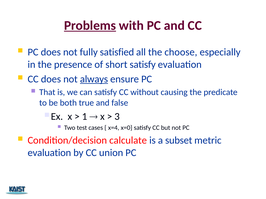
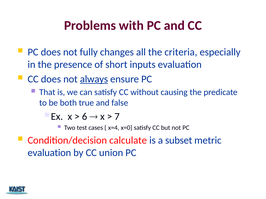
Problems underline: present -> none
satisfied: satisfied -> changes
choose: choose -> criteria
short satisfy: satisfy -> inputs
1: 1 -> 6
3: 3 -> 7
